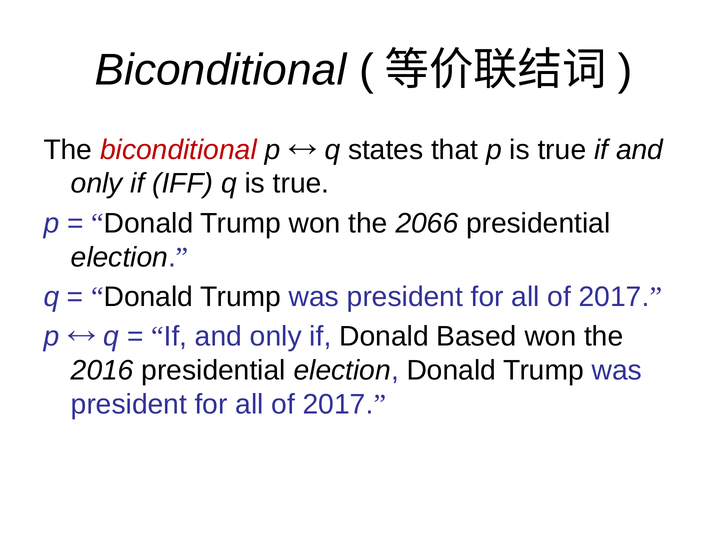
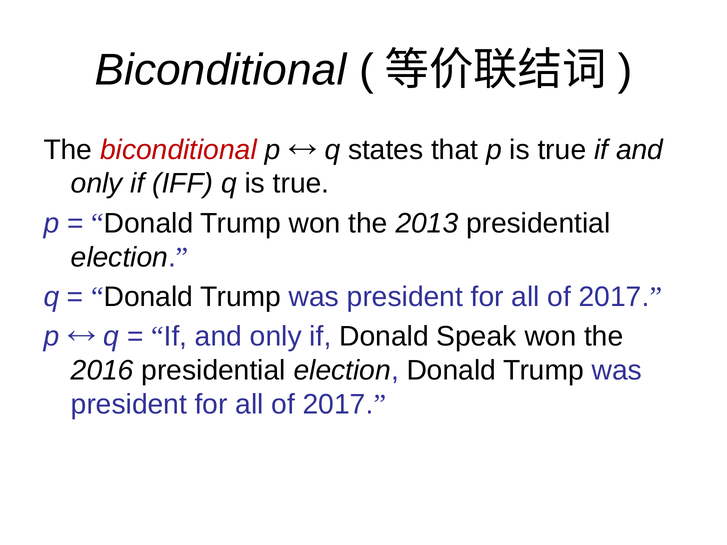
2066: 2066 -> 2013
Based: Based -> Speak
